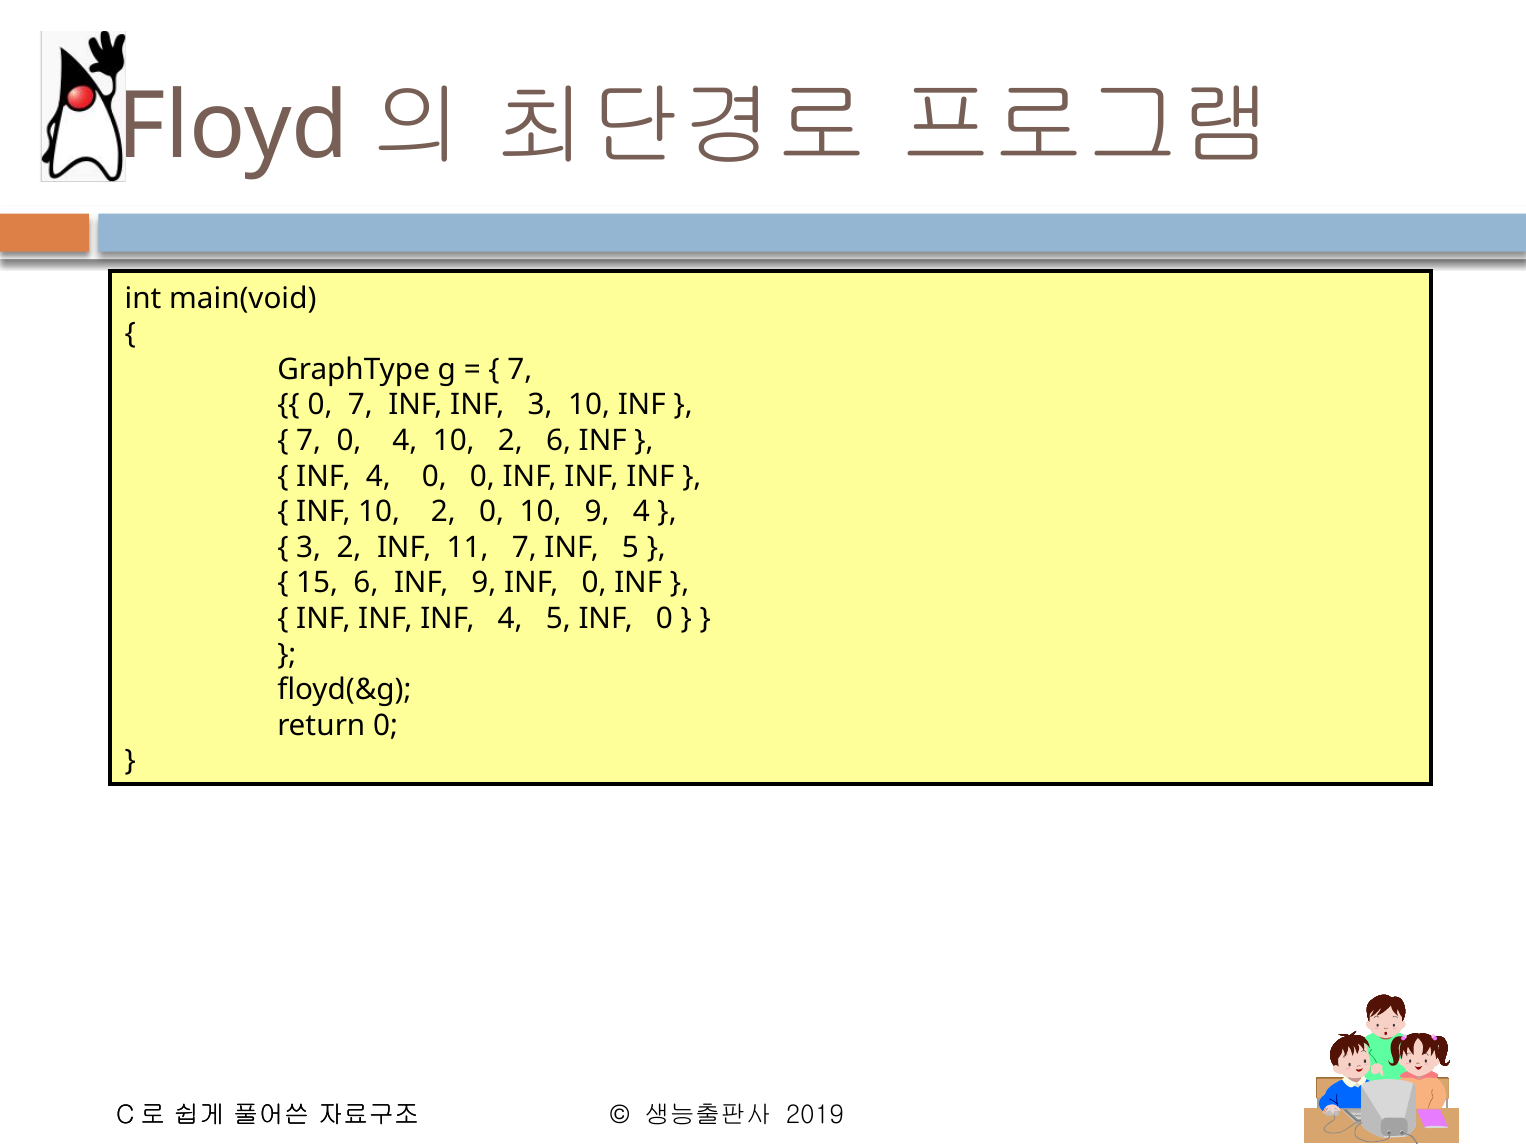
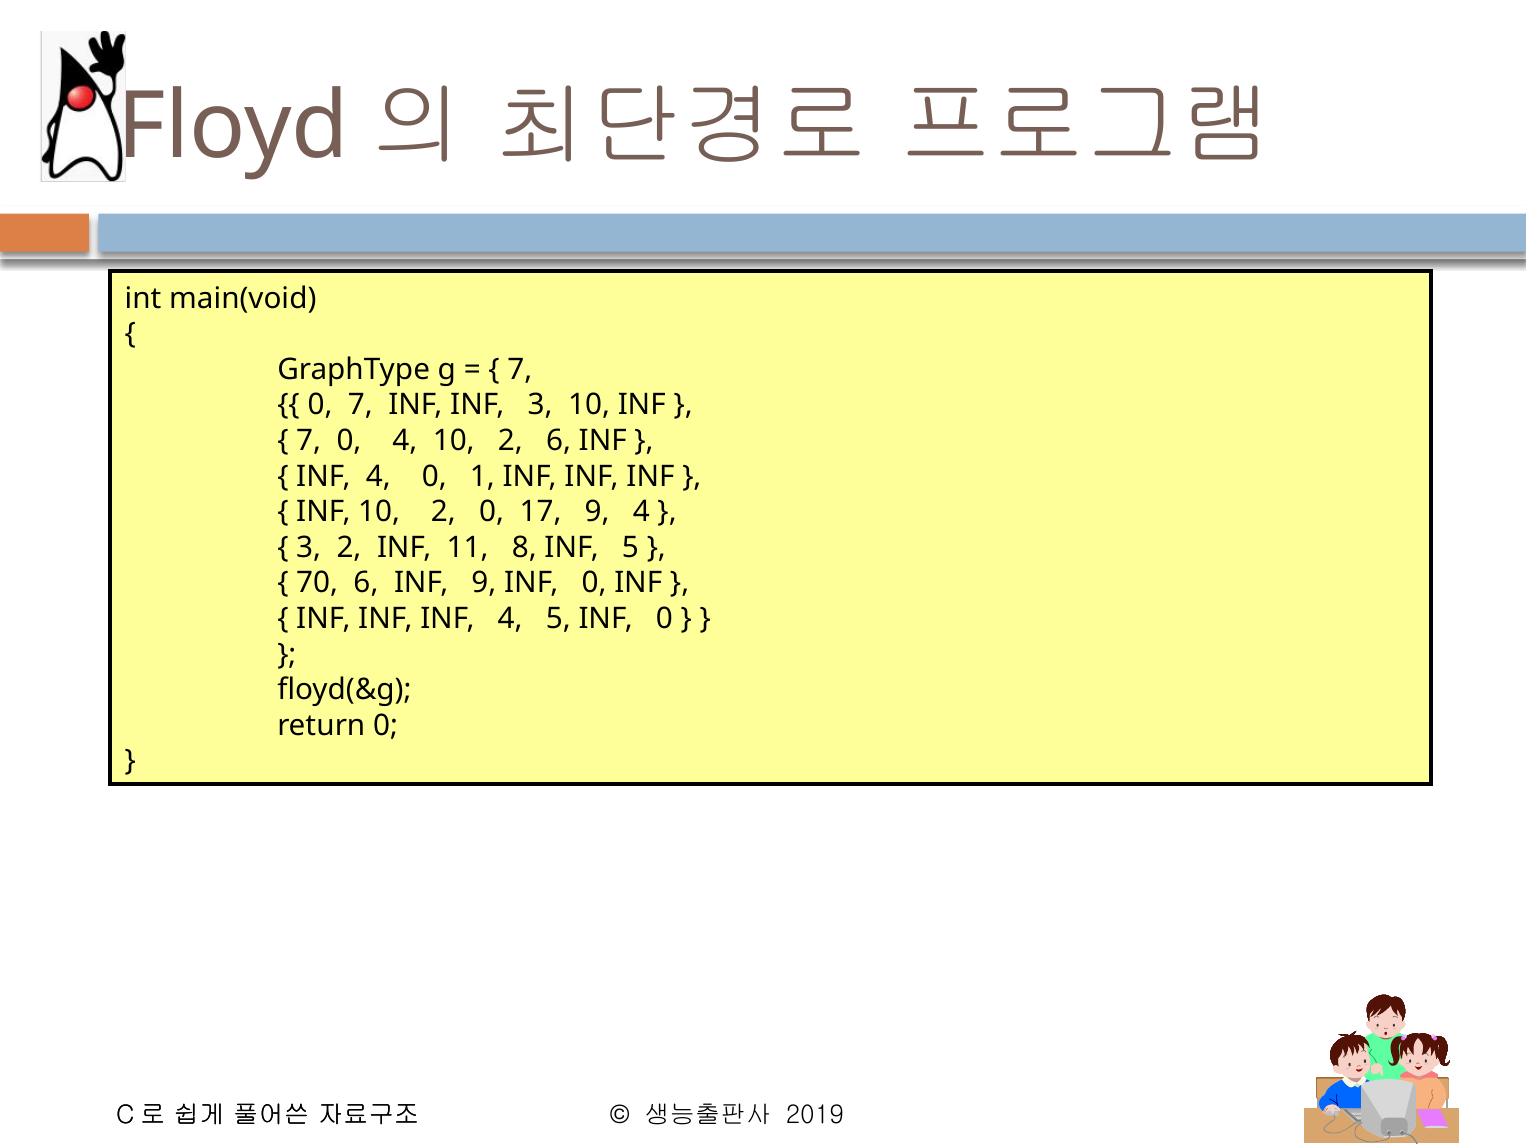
0 0: 0 -> 1
0 10: 10 -> 17
11 7: 7 -> 8
15: 15 -> 70
